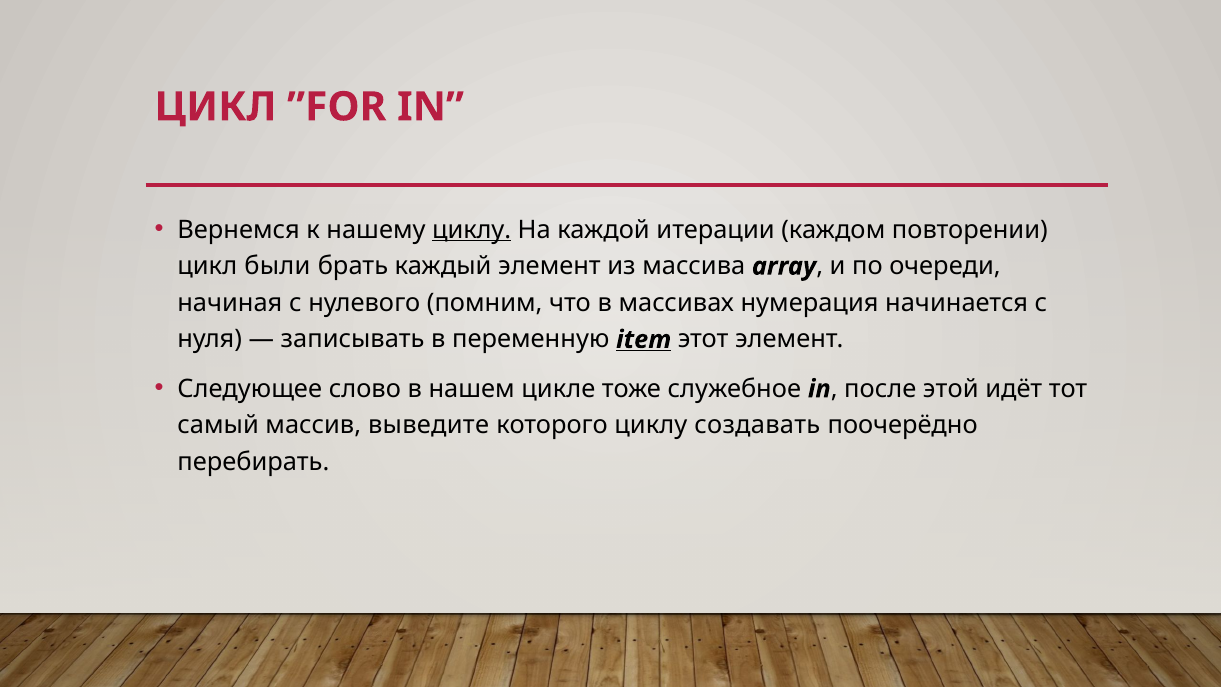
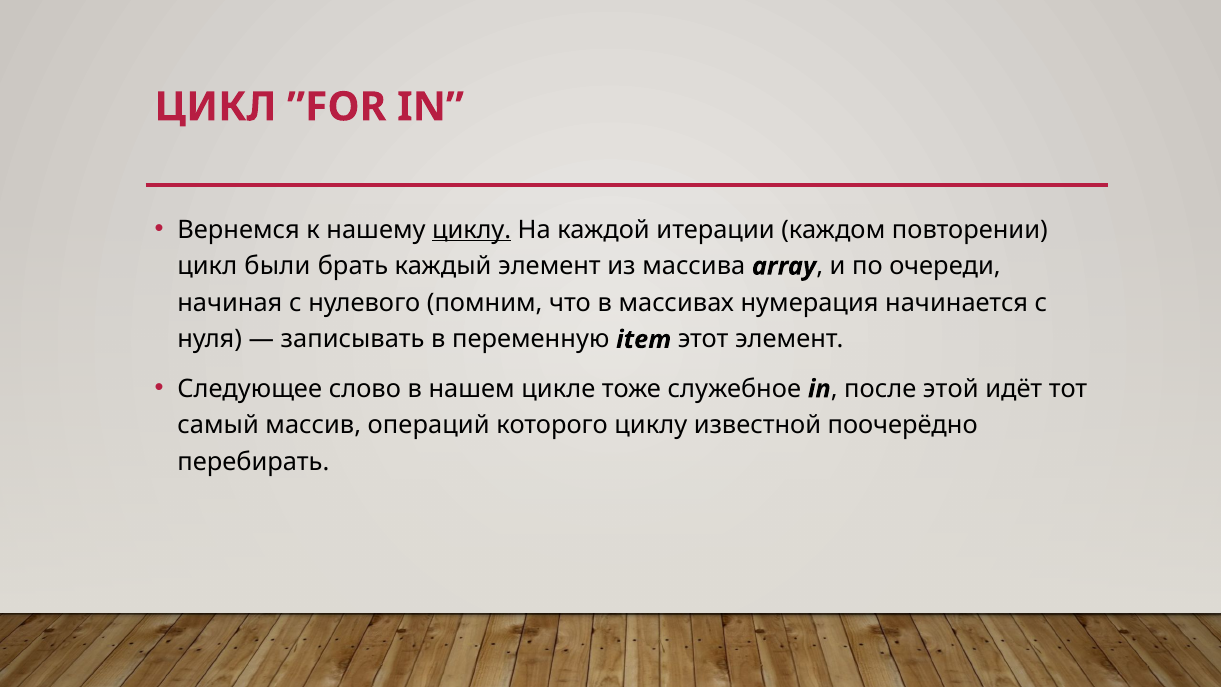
item underline: present -> none
выведите: выведите -> операций
создавать: создавать -> известной
